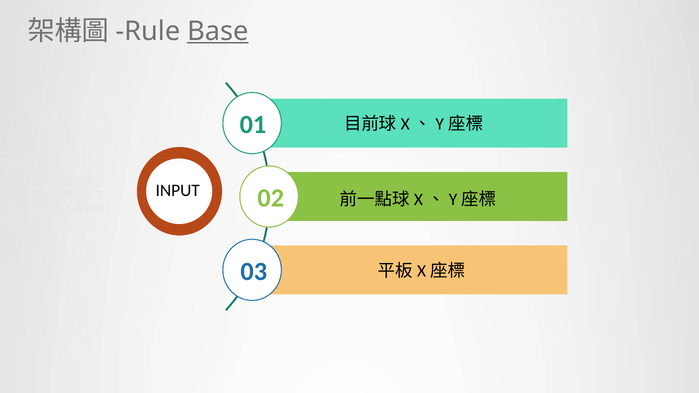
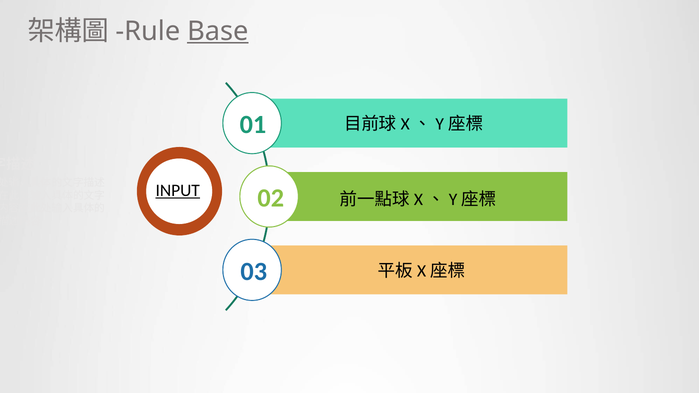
INPUT underline: none -> present
